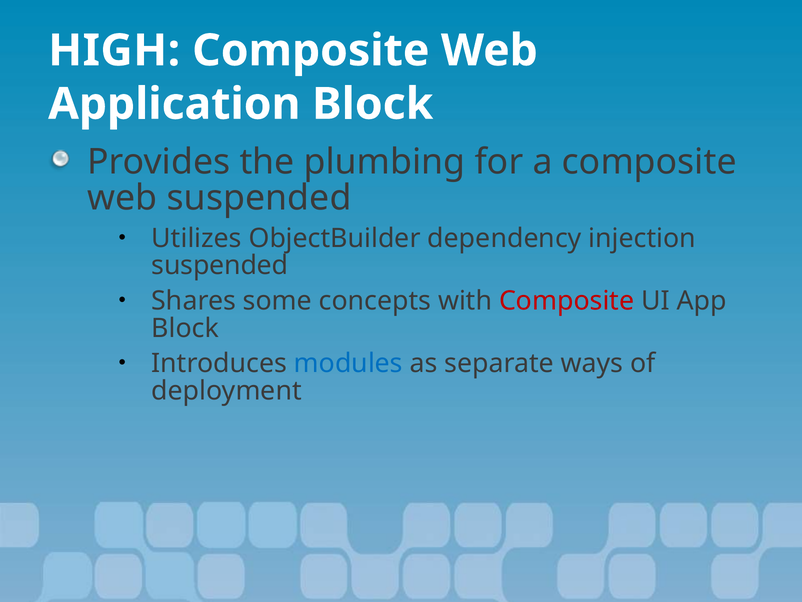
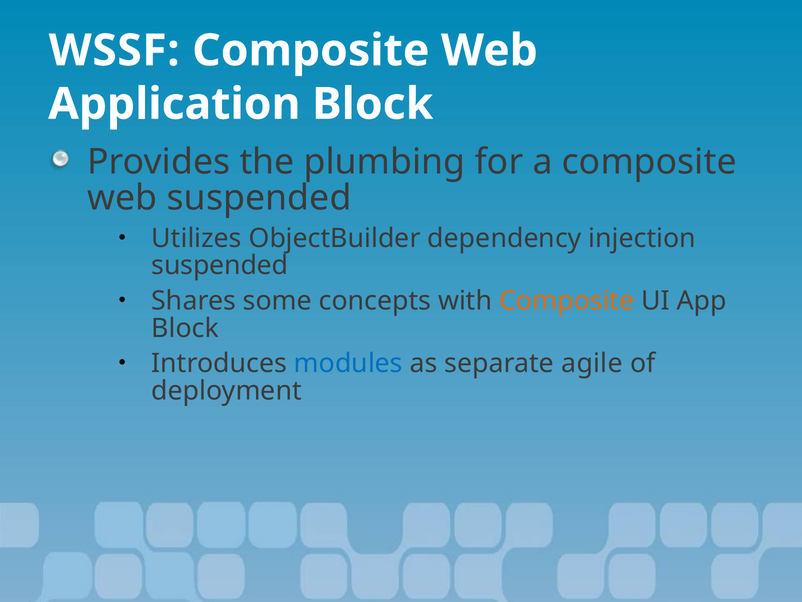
HIGH: HIGH -> WSSF
Composite at (567, 301) colour: red -> orange
ways: ways -> agile
